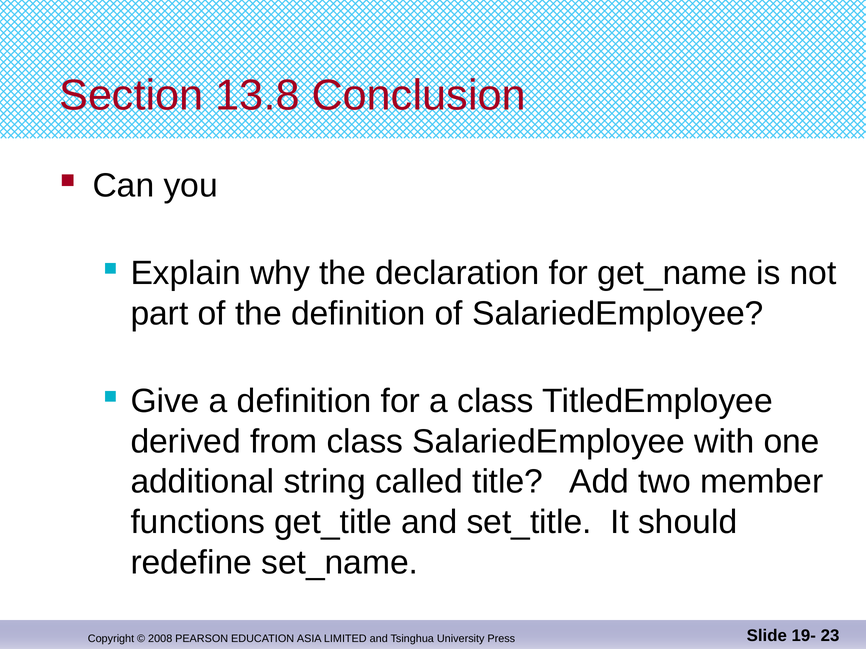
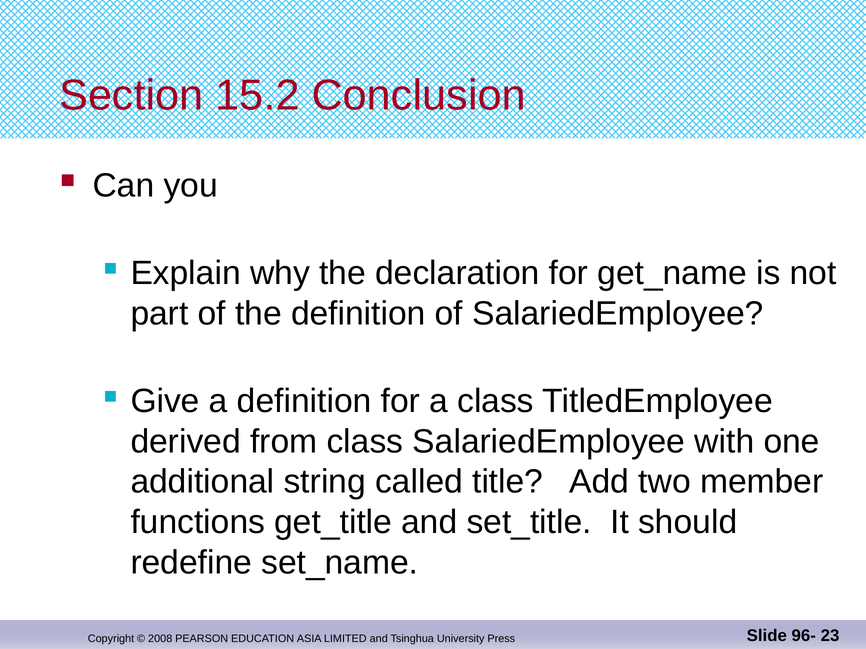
13.8: 13.8 -> 15.2
19-: 19- -> 96-
